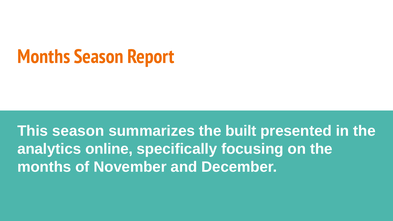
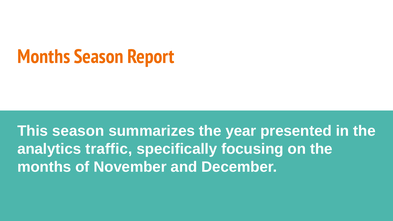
built: built -> year
online: online -> traffic
